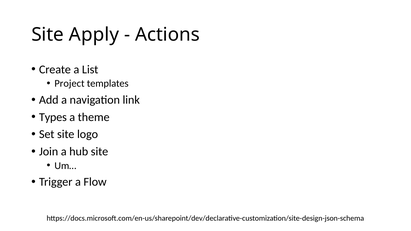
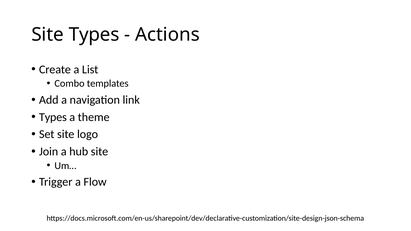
Site Apply: Apply -> Types
Project: Project -> Combo
